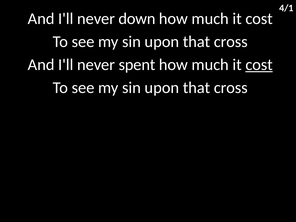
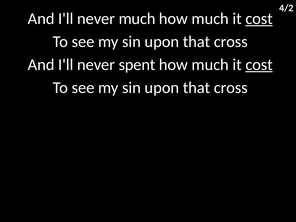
4/1: 4/1 -> 4/2
never down: down -> much
cost at (259, 19) underline: none -> present
